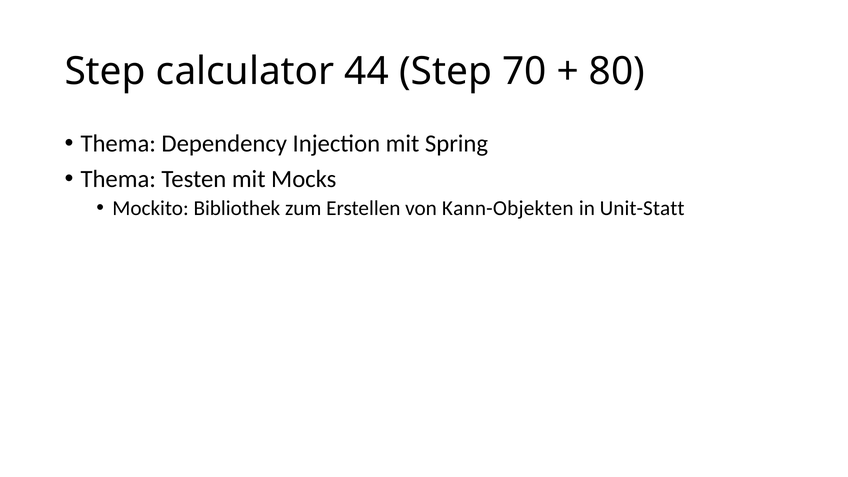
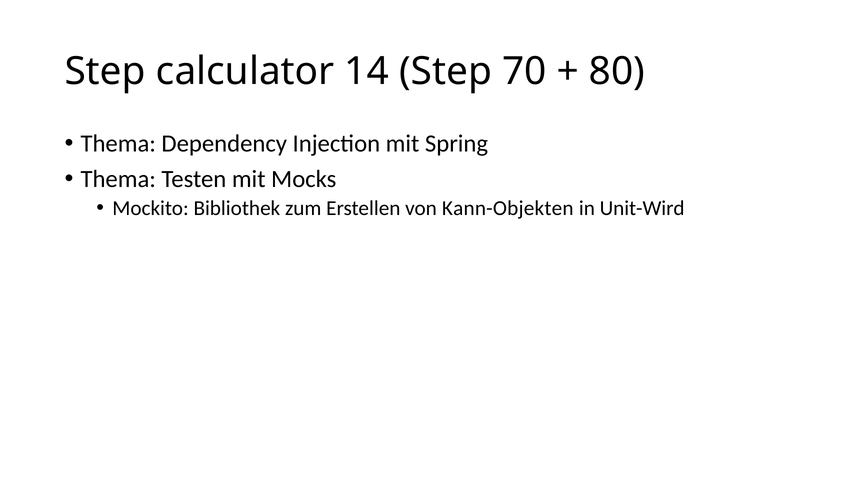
44: 44 -> 14
Unit-Statt: Unit-Statt -> Unit-Wird
